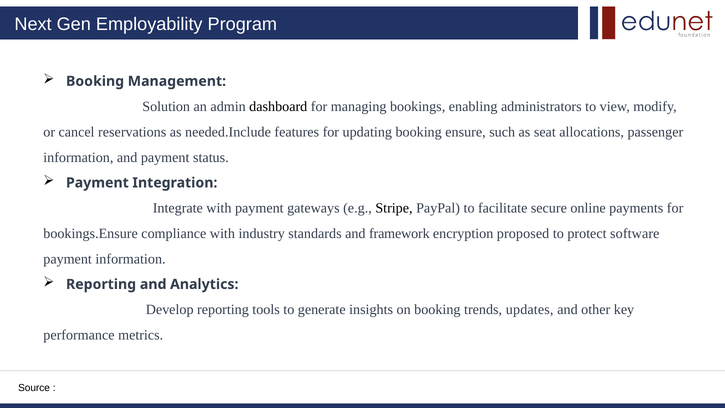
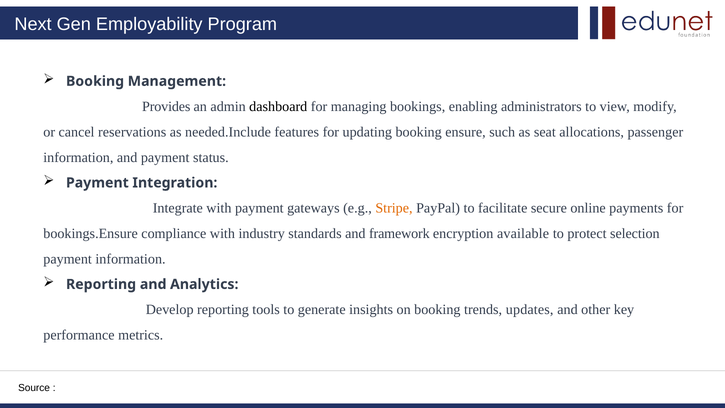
Solution: Solution -> Provides
Stripe colour: black -> orange
proposed: proposed -> available
software: software -> selection
